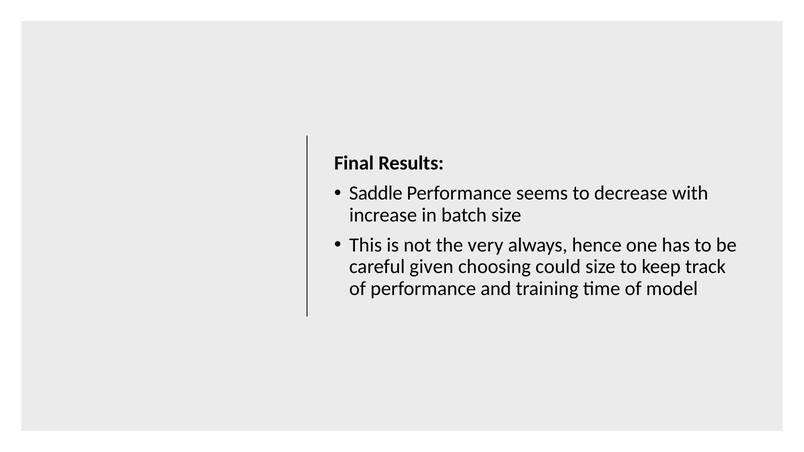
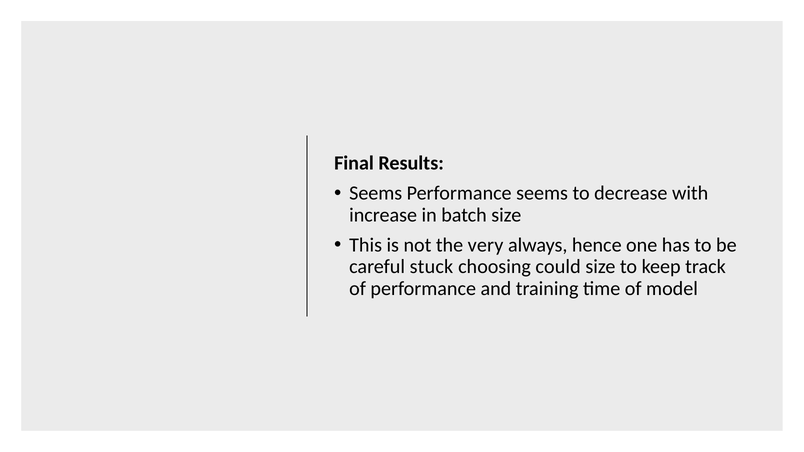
Saddle at (376, 193): Saddle -> Seems
given: given -> stuck
